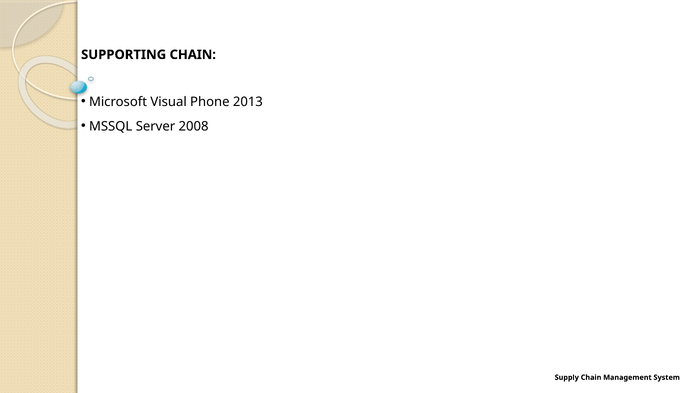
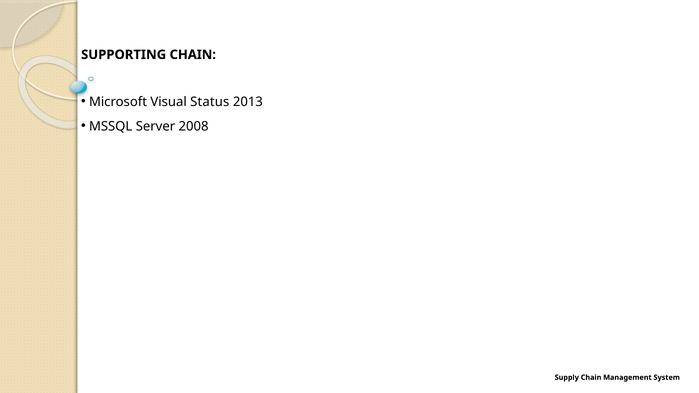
Phone: Phone -> Status
